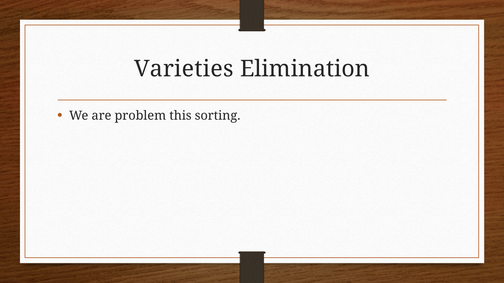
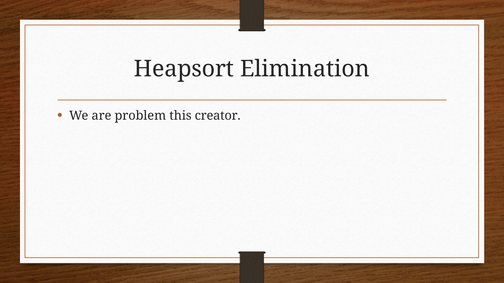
Varieties: Varieties -> Heapsort
sorting: sorting -> creator
